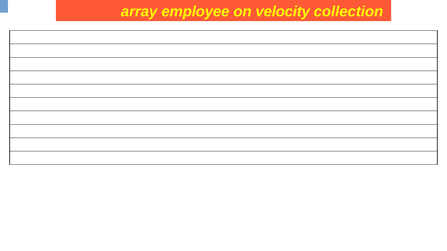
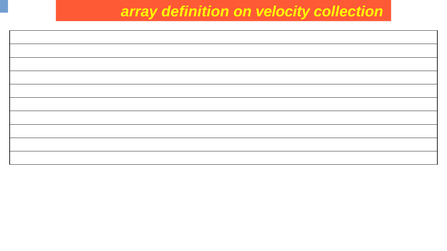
employee: employee -> definition
